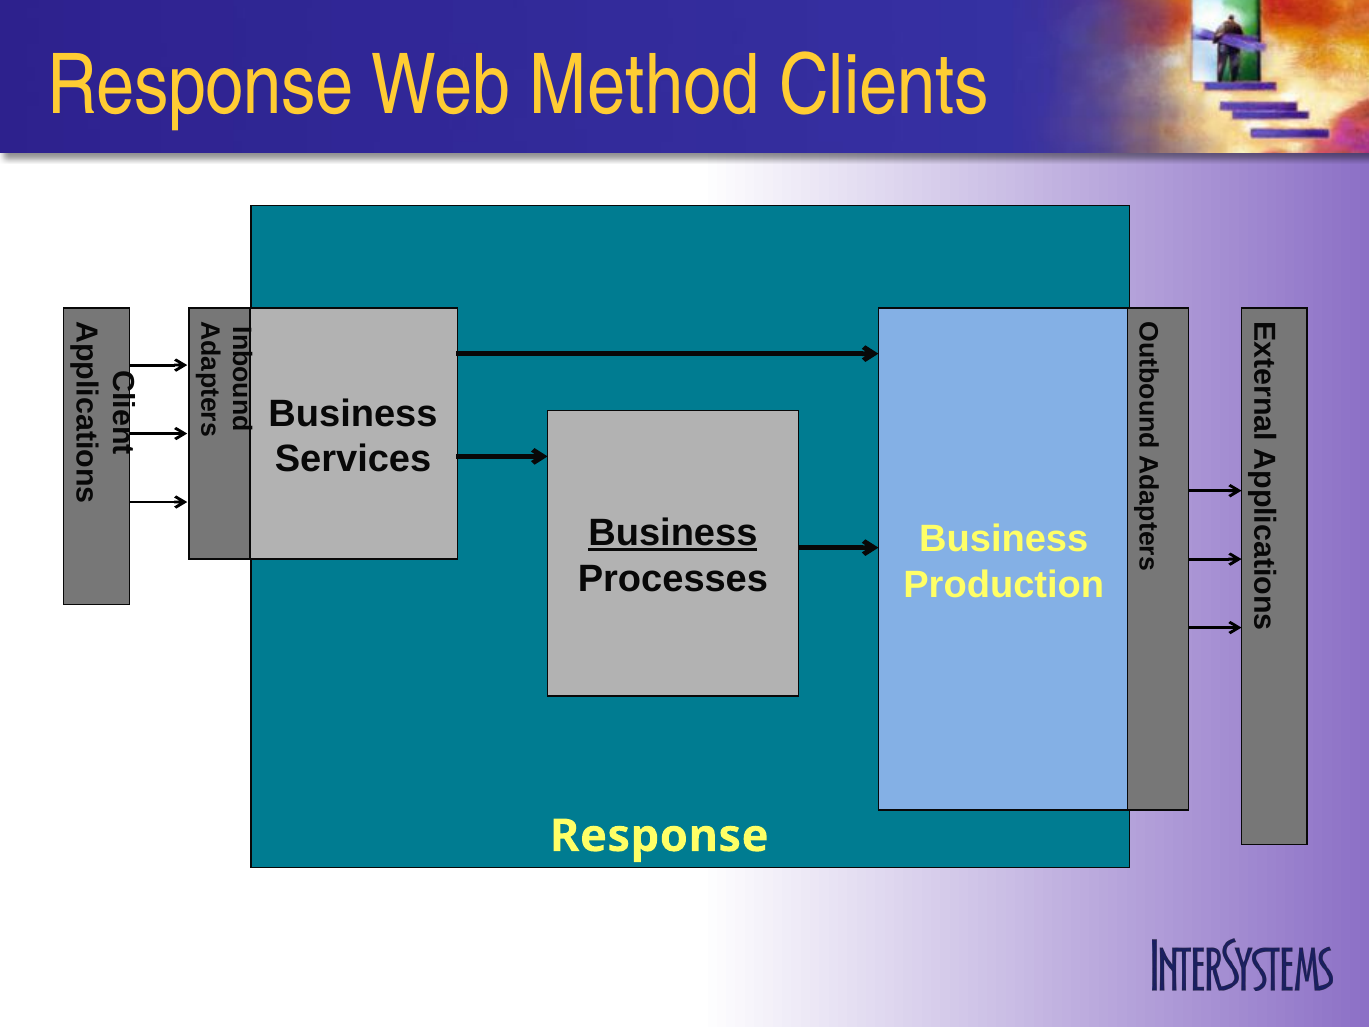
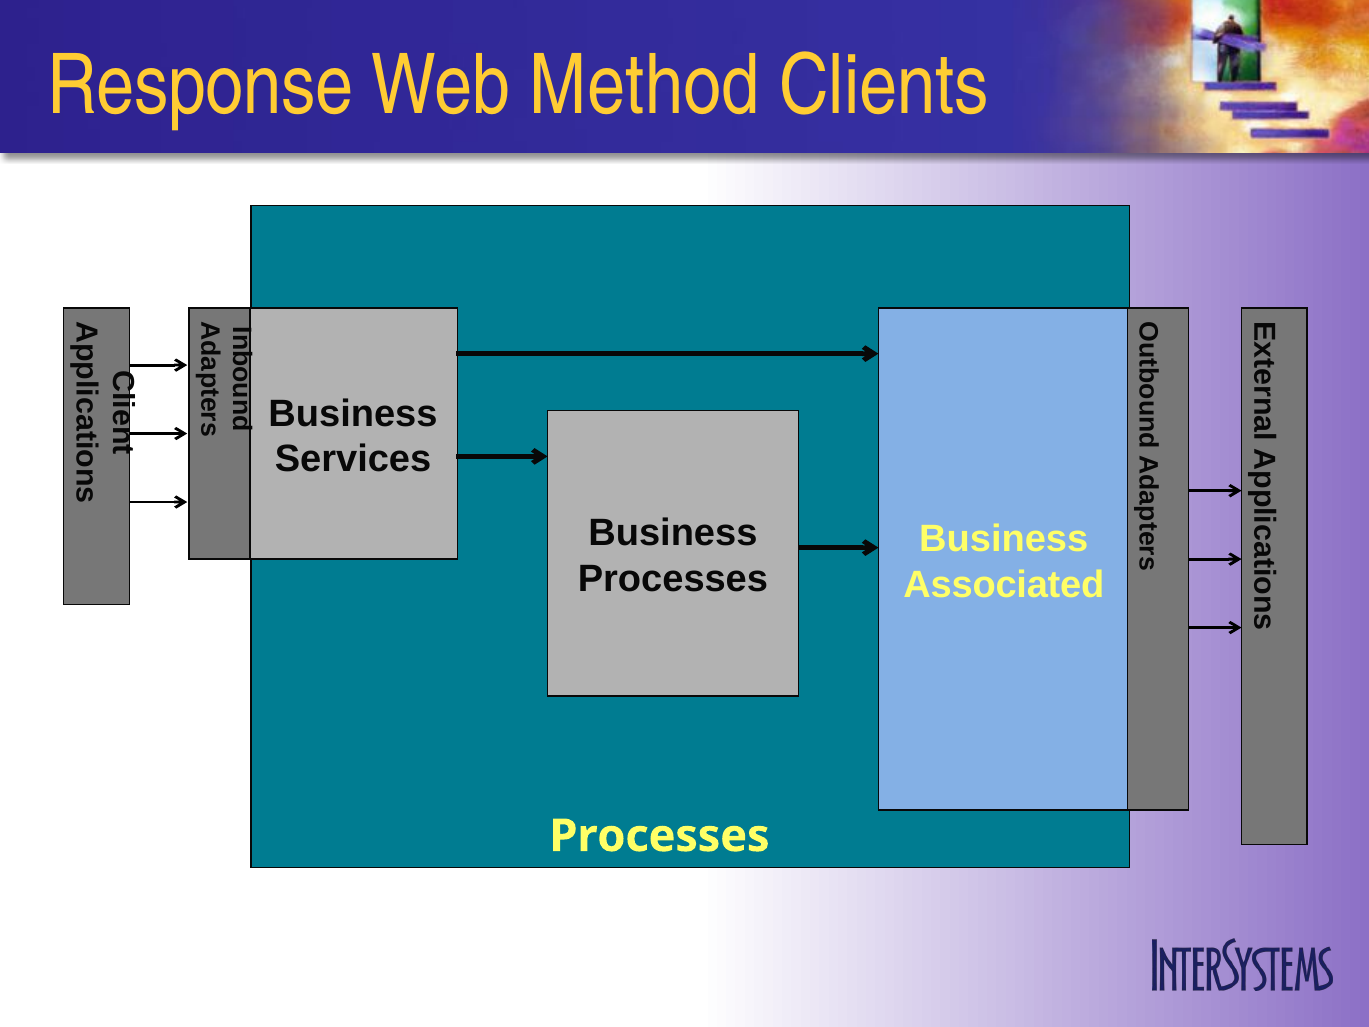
Business at (673, 533) underline: present -> none
Production: Production -> Associated
Response at (659, 836): Response -> Processes
